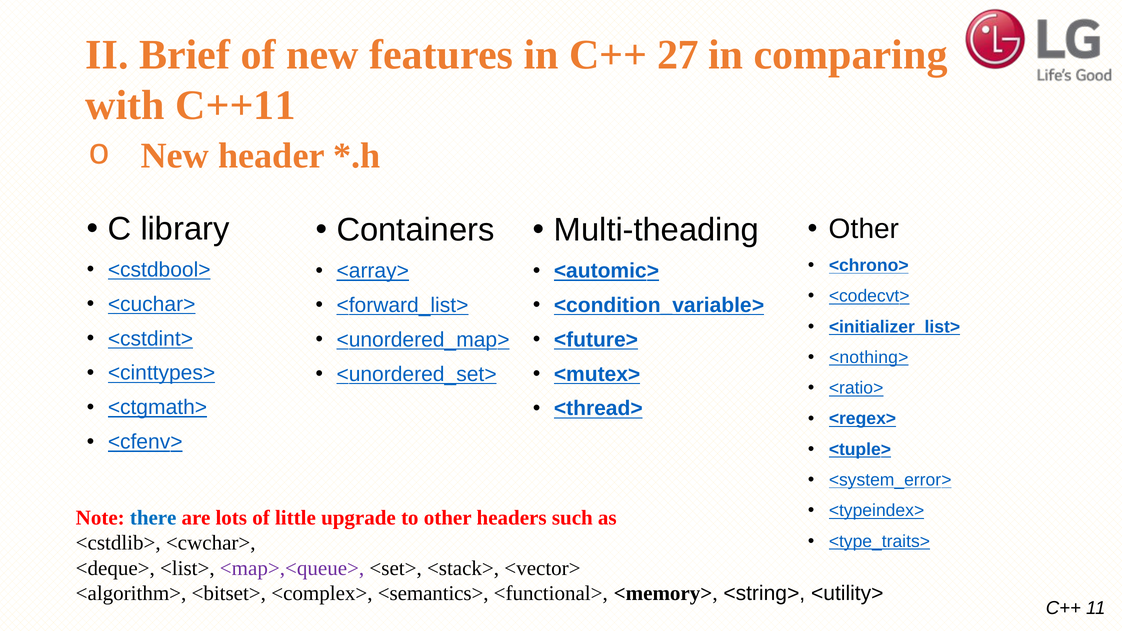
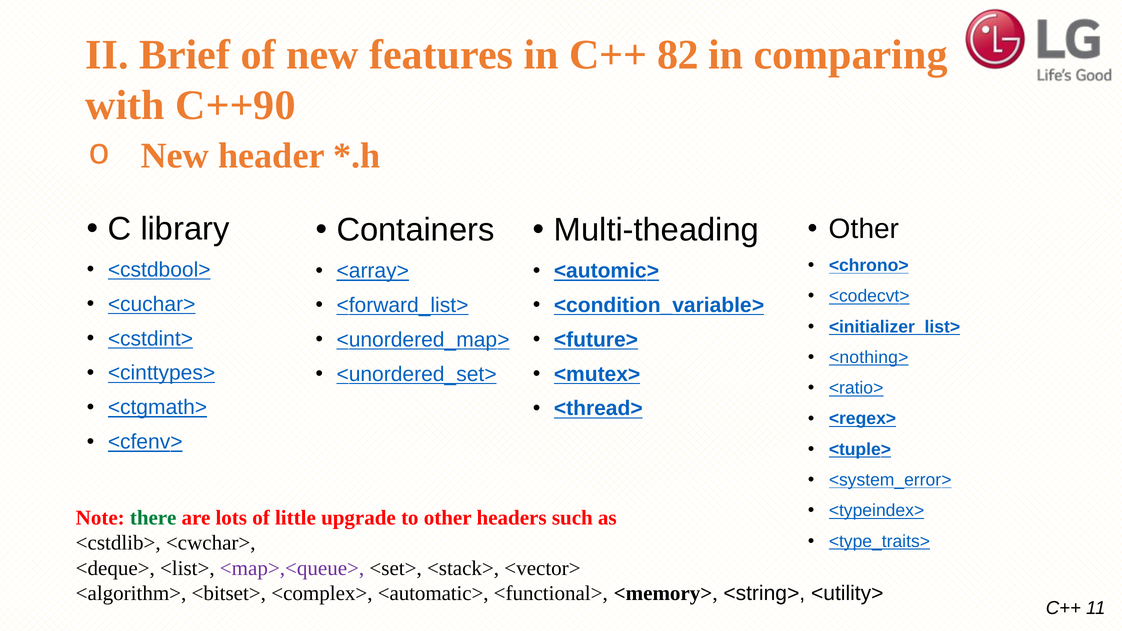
27: 27 -> 82
C++11: C++11 -> C++90
there colour: blue -> green
<semantics>: <semantics> -> <automatic>
